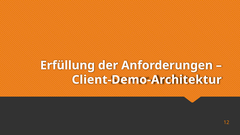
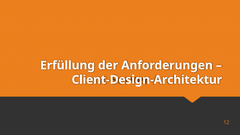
Client-Demo-Architektur: Client-Demo-Architektur -> Client-Design-Architektur
